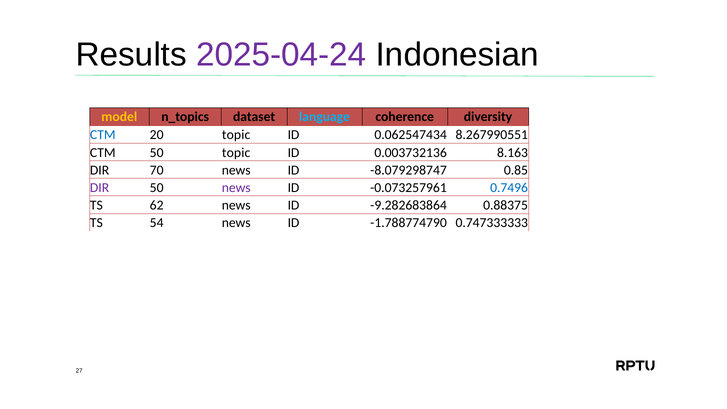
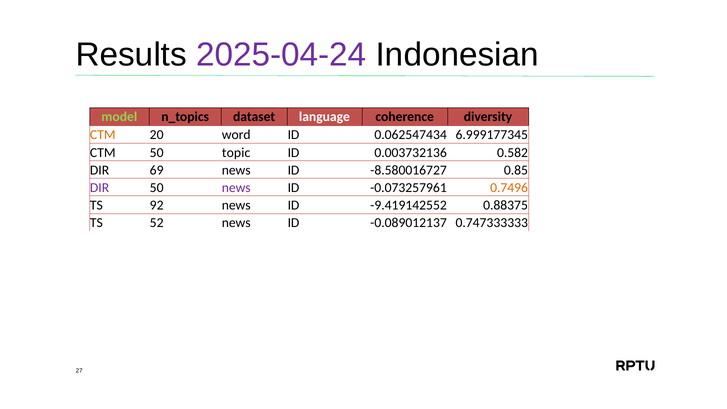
model colour: yellow -> light green
language colour: light blue -> white
CTM at (103, 135) colour: blue -> orange
20 topic: topic -> word
8.267990551: 8.267990551 -> 6.999177345
8.163: 8.163 -> 0.582
70: 70 -> 69
-8.079298747: -8.079298747 -> -8.580016727
0.7496 colour: blue -> orange
62: 62 -> 92
-9.282683864: -9.282683864 -> -9.419142552
54: 54 -> 52
-1.788774790: -1.788774790 -> -0.089012137
